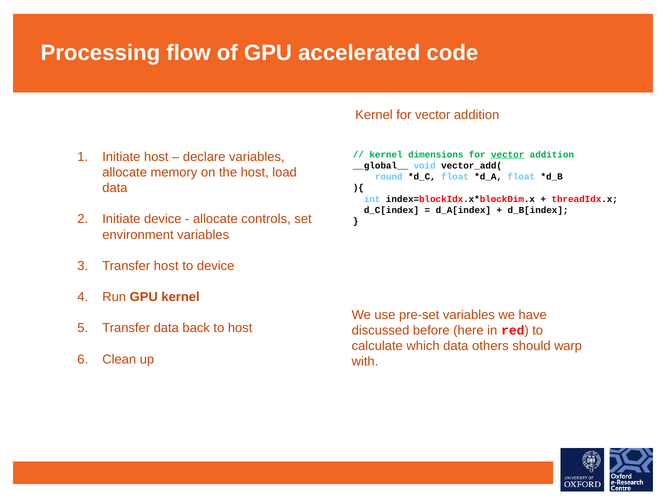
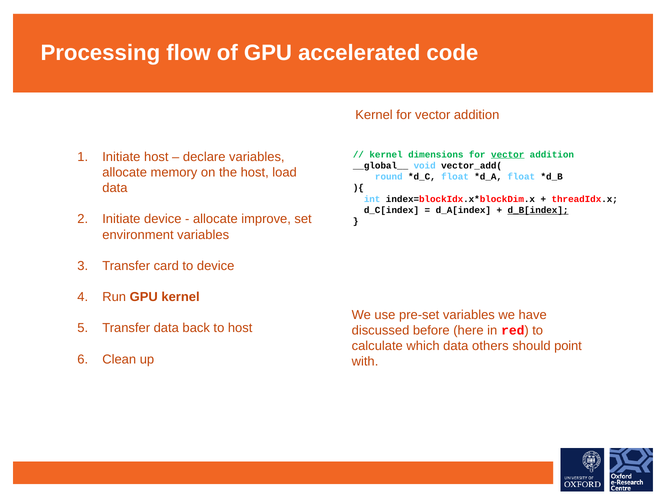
d_B[index underline: none -> present
controls: controls -> improve
Transfer host: host -> card
warp: warp -> point
